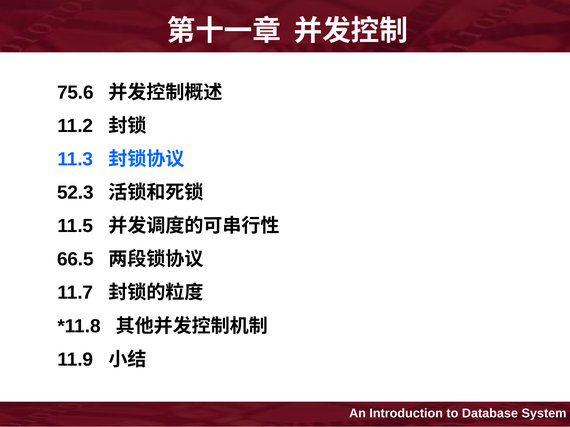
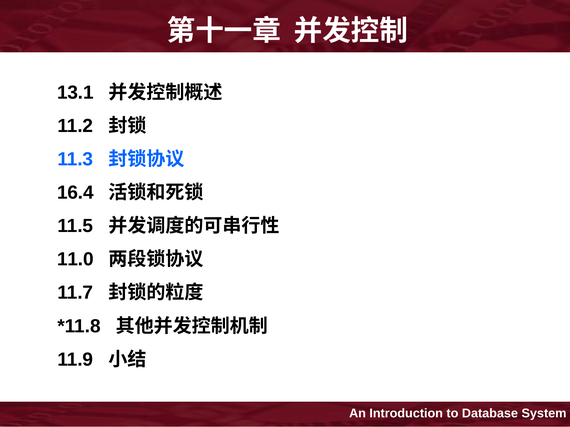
75.6: 75.6 -> 13.1
52.3: 52.3 -> 16.4
66.5: 66.5 -> 11.0
